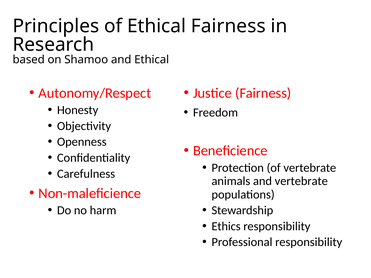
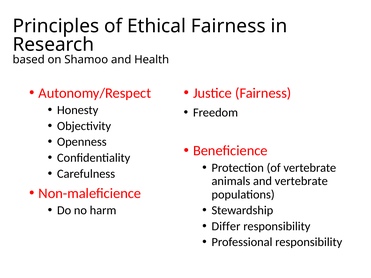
and Ethical: Ethical -> Health
Ethics: Ethics -> Differ
